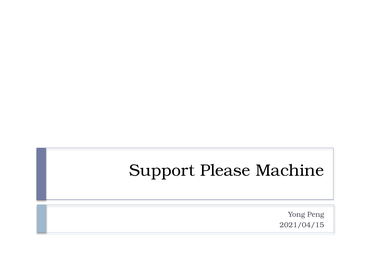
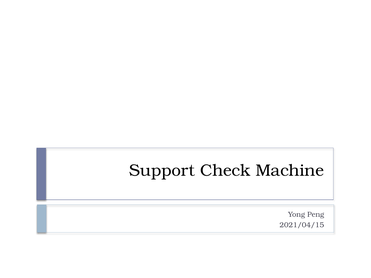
Please: Please -> Check
